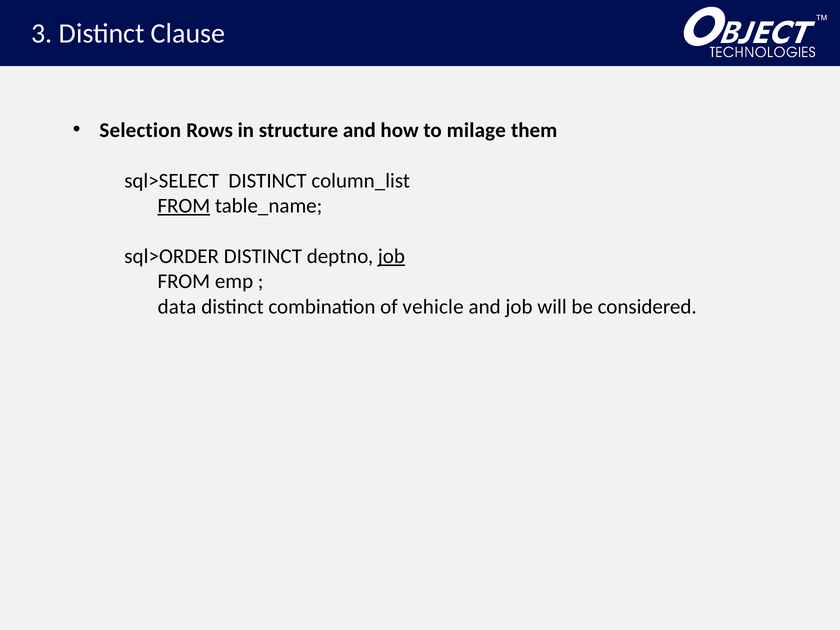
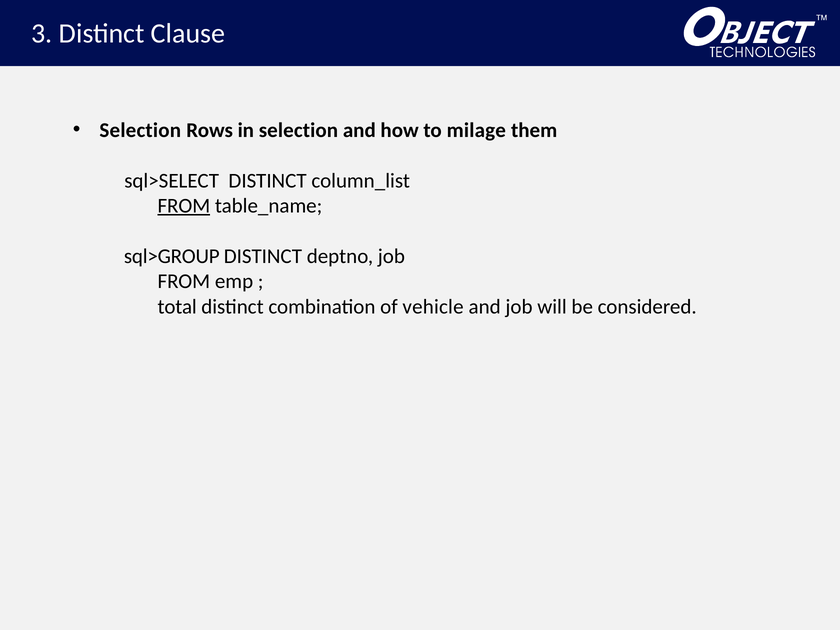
in structure: structure -> selection
sql>ORDER: sql>ORDER -> sql>GROUP
job at (391, 256) underline: present -> none
data: data -> total
